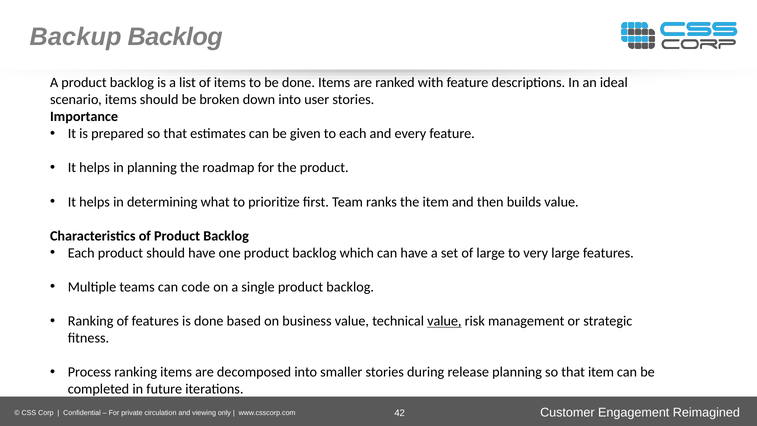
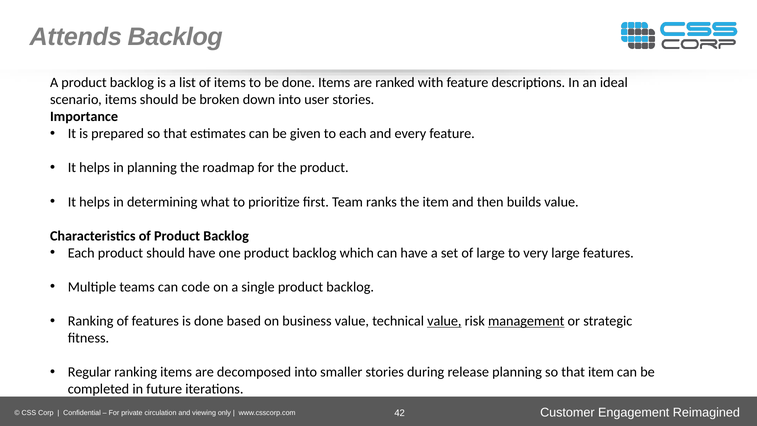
Backup: Backup -> Attends
management underline: none -> present
Process: Process -> Regular
